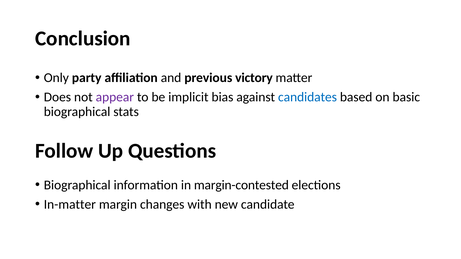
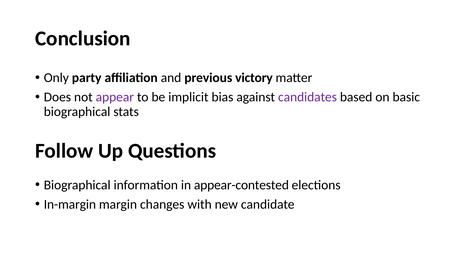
candidates colour: blue -> purple
margin-contested: margin-contested -> appear-contested
In-matter: In-matter -> In-margin
